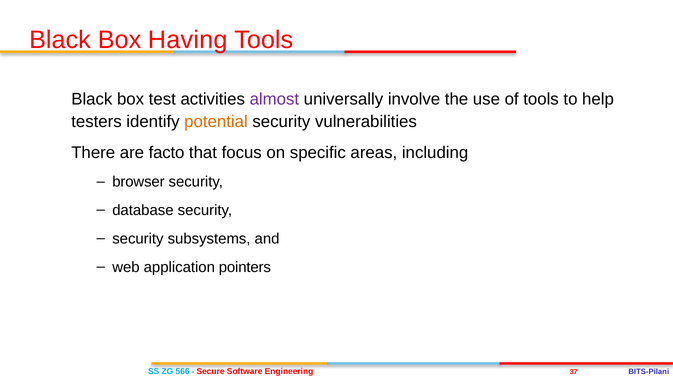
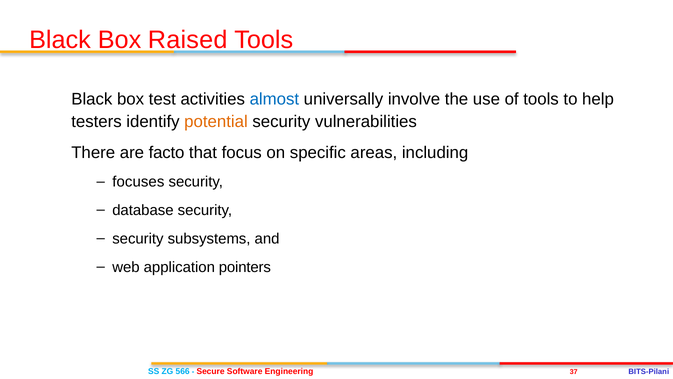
Having: Having -> Raised
almost colour: purple -> blue
browser: browser -> focuses
